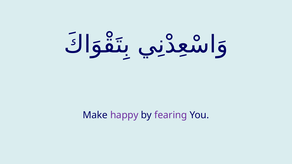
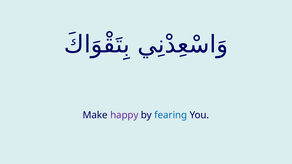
fearing colour: purple -> blue
